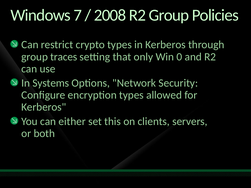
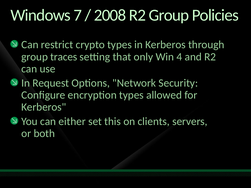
0: 0 -> 4
Systems: Systems -> Request
